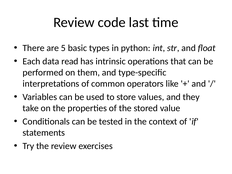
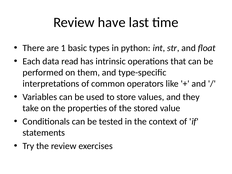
code: code -> have
5: 5 -> 1
